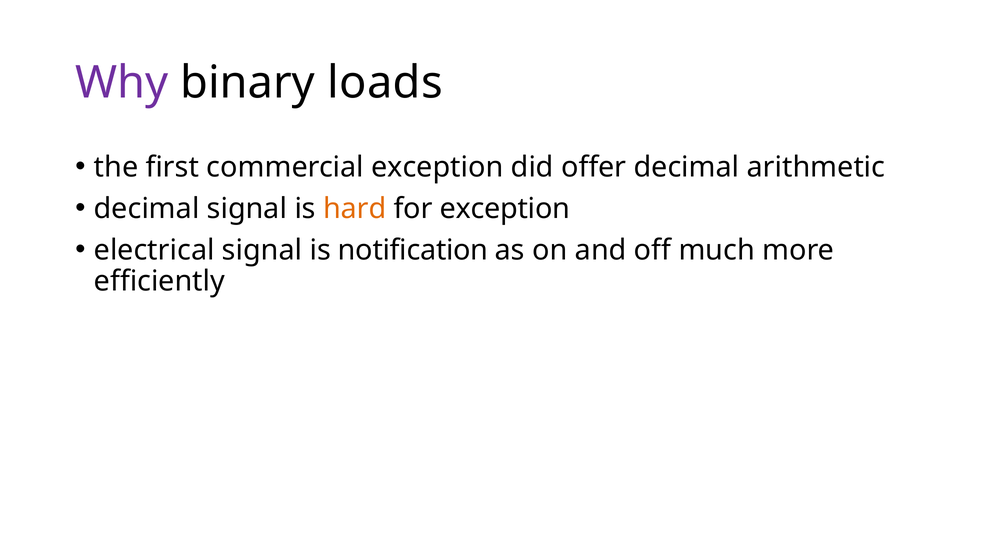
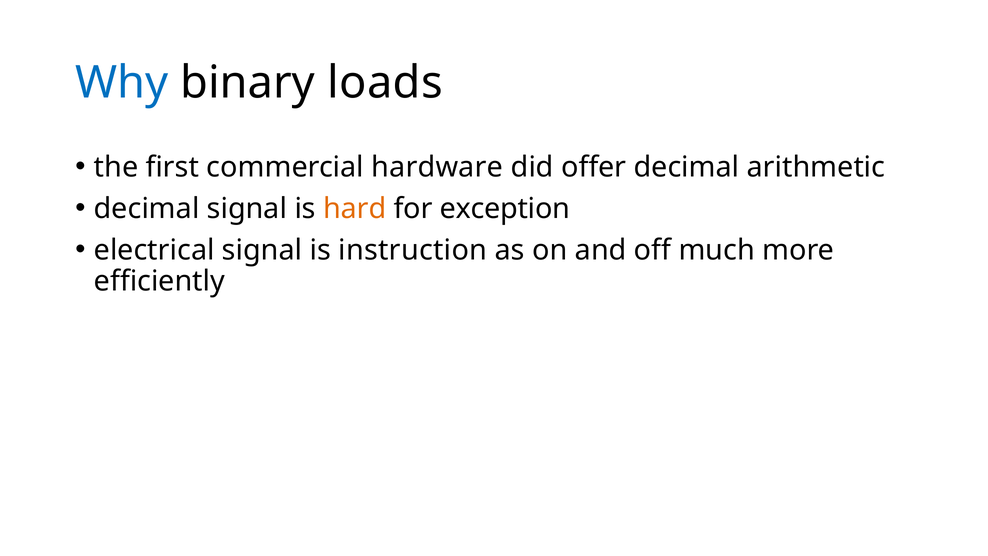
Why colour: purple -> blue
commercial exception: exception -> hardware
notification: notification -> instruction
